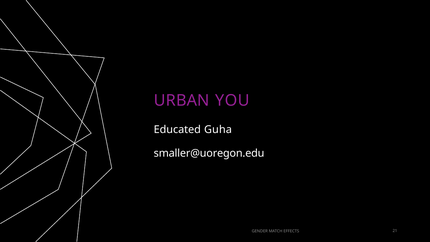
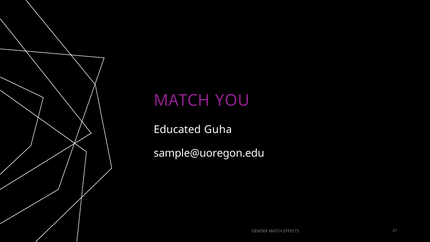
URBAN at (182, 100): URBAN -> MATCH
smaller@uoregon.edu: smaller@uoregon.edu -> sample@uoregon.edu
